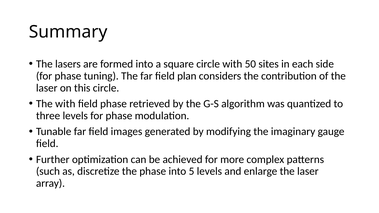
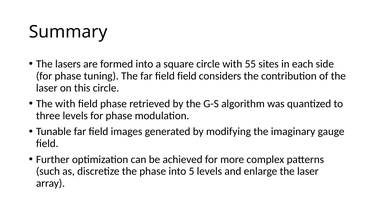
50: 50 -> 55
field plan: plan -> field
